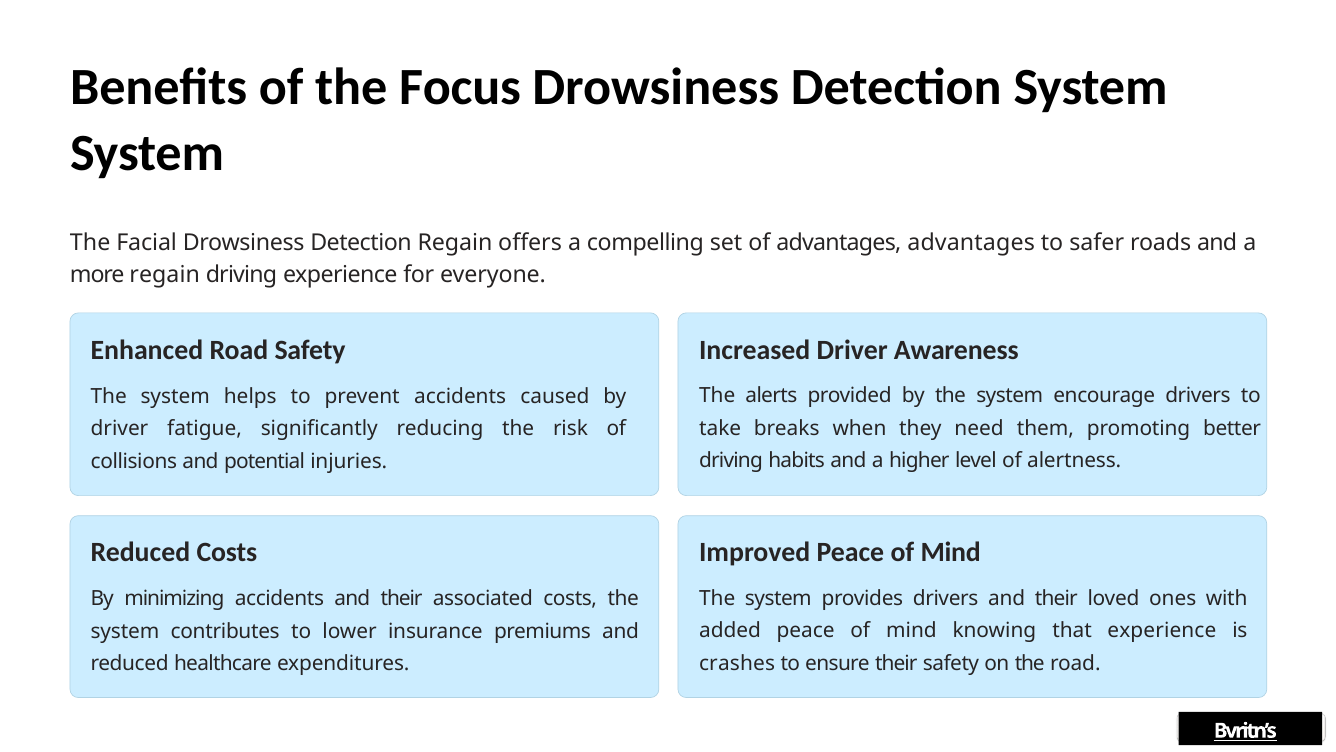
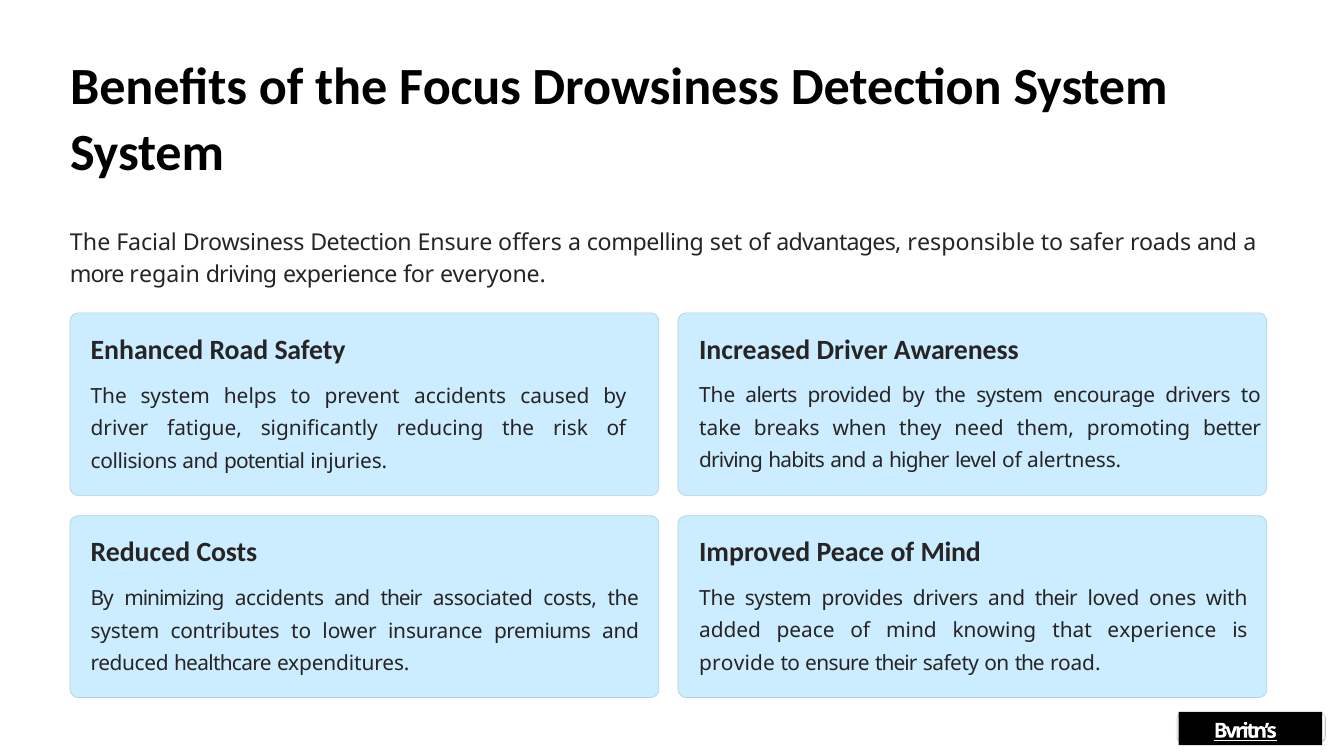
Detection Regain: Regain -> Ensure
advantages advantages: advantages -> responsible
crashes: crashes -> provide
